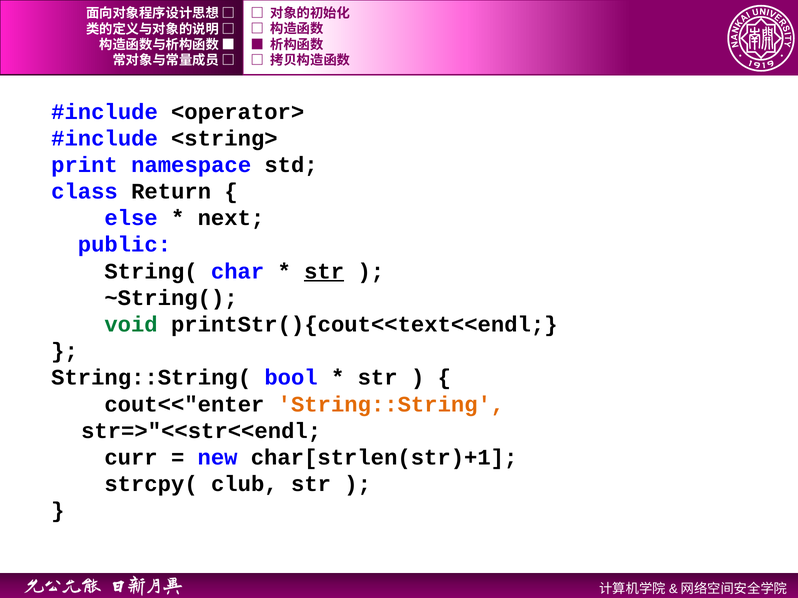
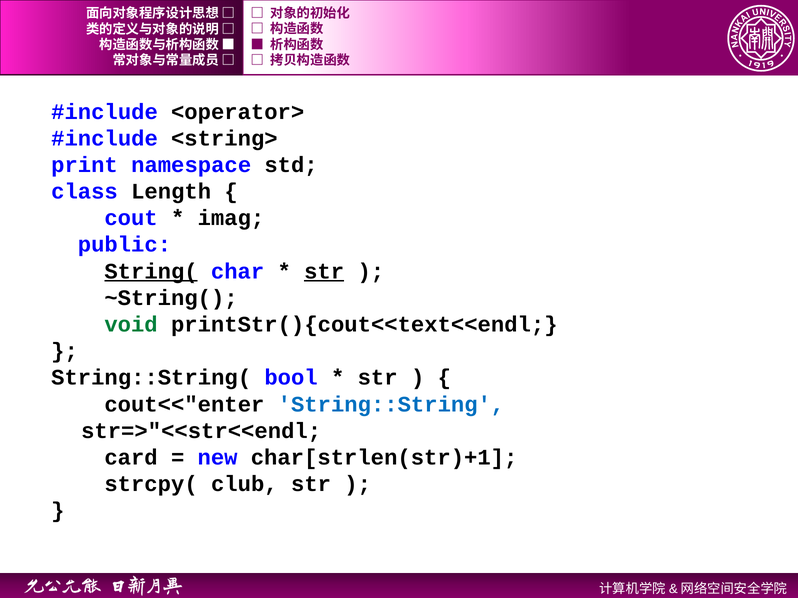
Return: Return -> Length
else: else -> cout
next: next -> imag
String( underline: none -> present
String::String colour: orange -> blue
curr: curr -> card
